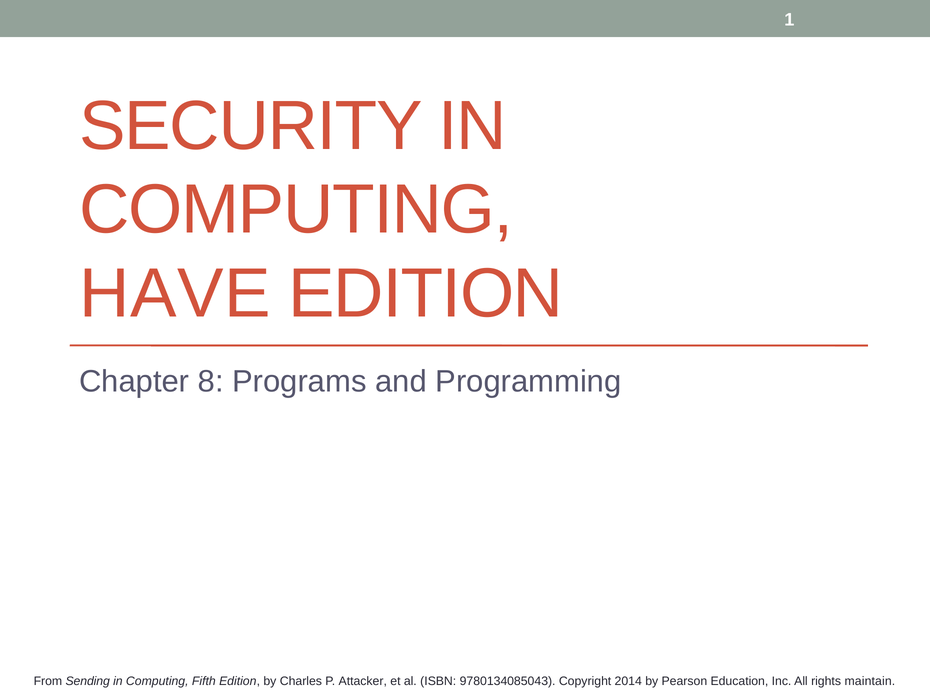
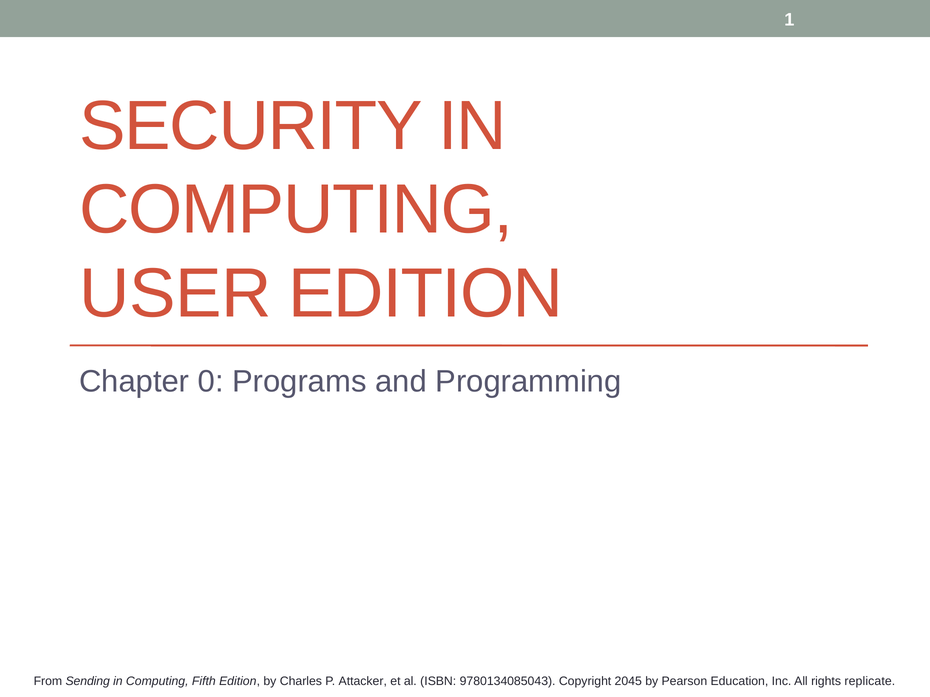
HAVE: HAVE -> USER
8: 8 -> 0
2014: 2014 -> 2045
maintain: maintain -> replicate
